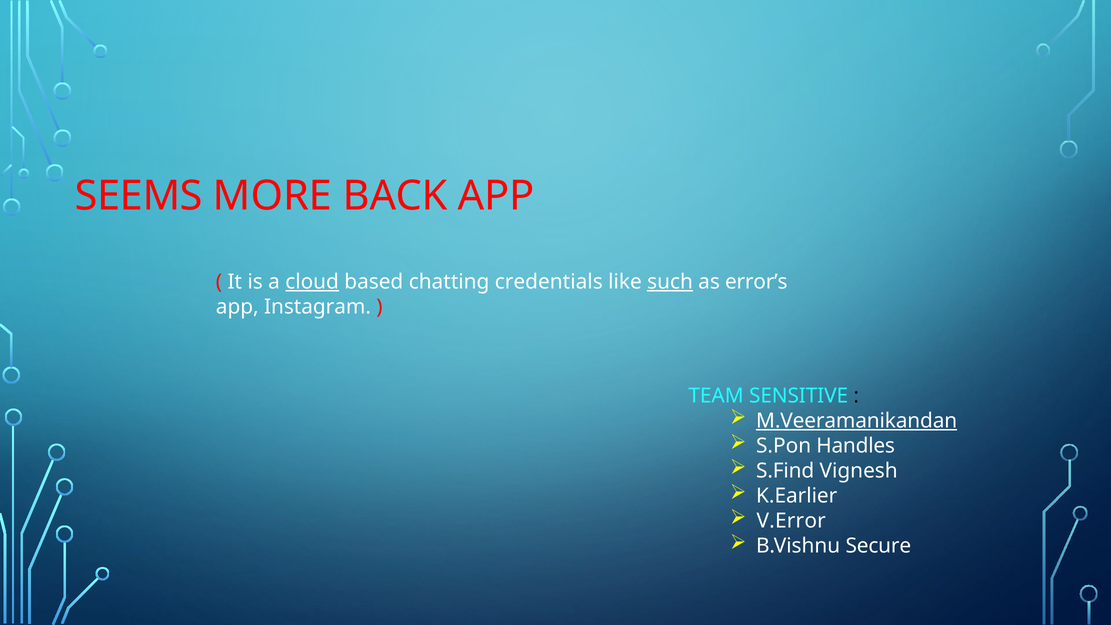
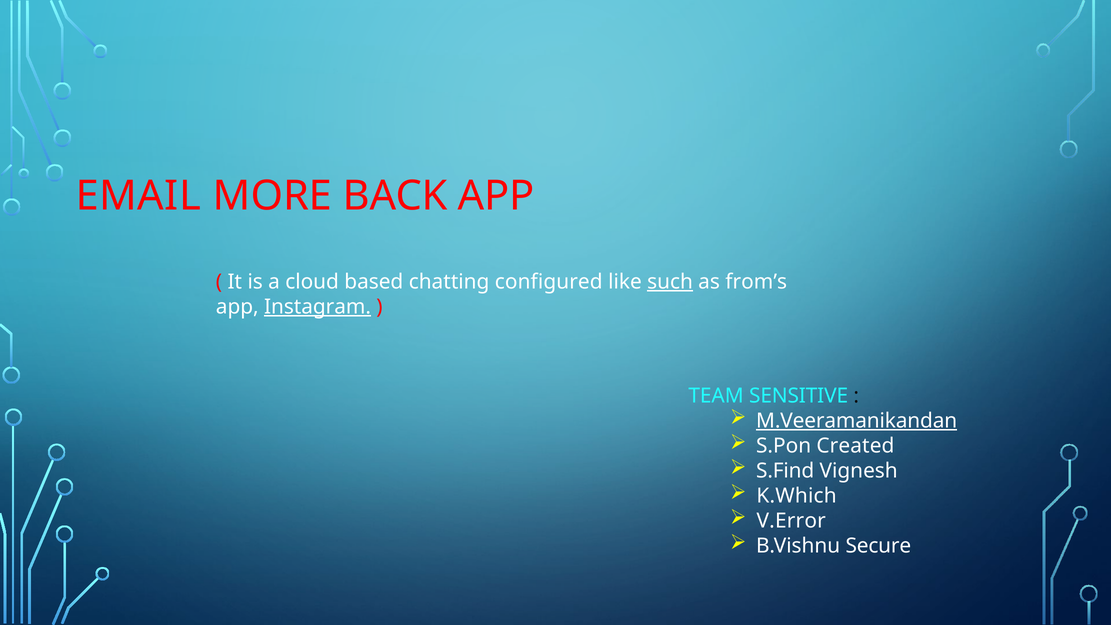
SEEMS: SEEMS -> EMAIL
cloud underline: present -> none
credentials: credentials -> configured
error’s: error’s -> from’s
Instagram underline: none -> present
Handles: Handles -> Created
K.Earlier: K.Earlier -> K.Which
